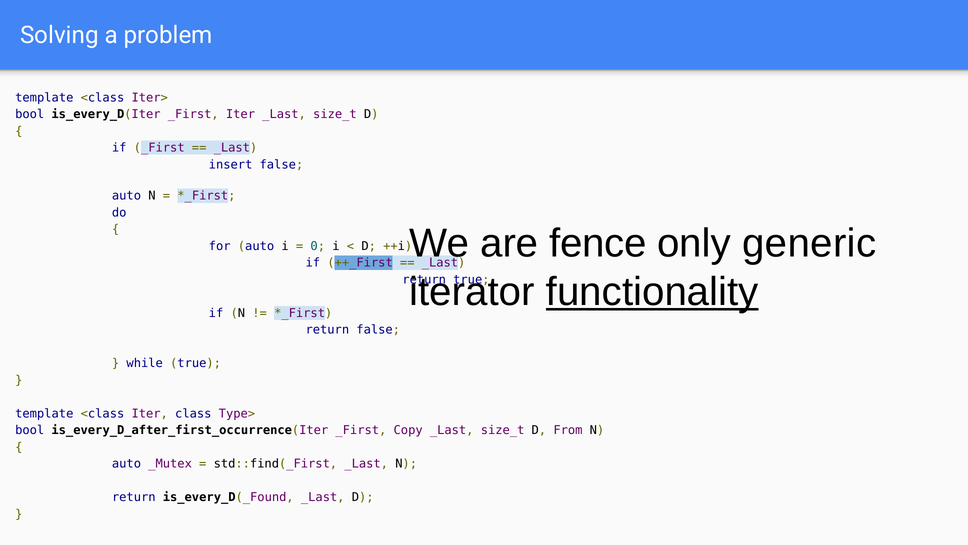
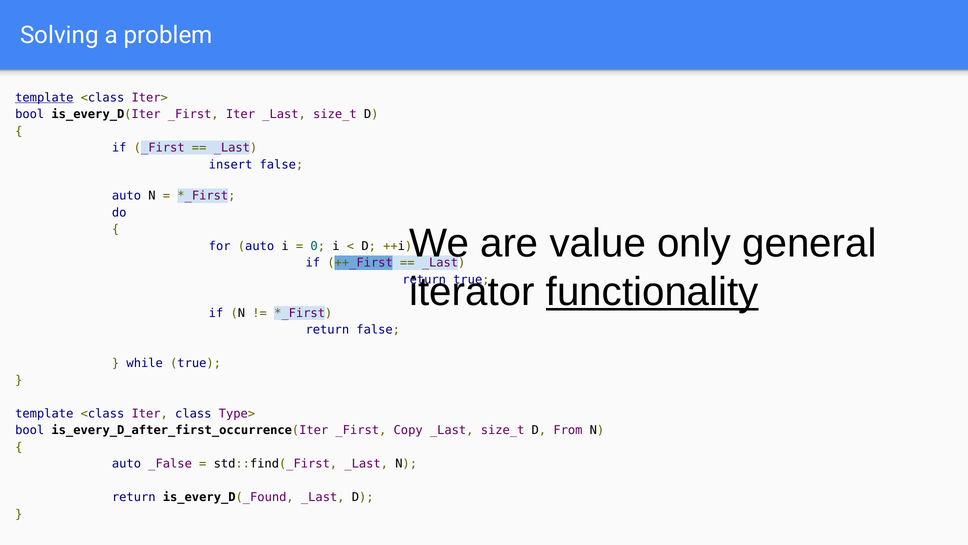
template at (44, 98) underline: none -> present
fence: fence -> value
generic: generic -> general
_Mutex: _Mutex -> _False
